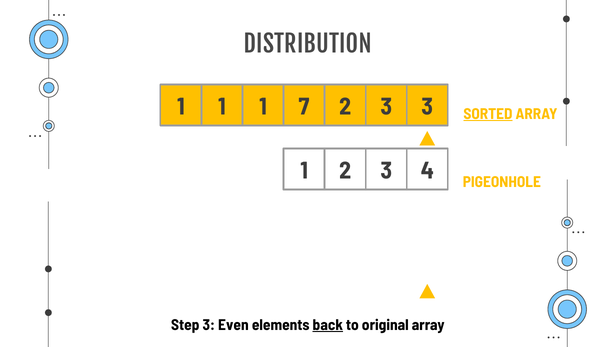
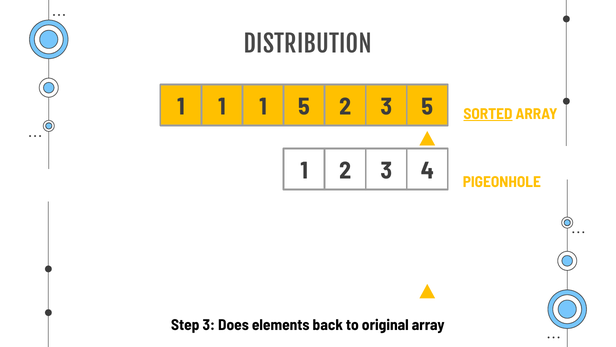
1 7: 7 -> 5
3 3: 3 -> 5
Even: Even -> Does
back underline: present -> none
